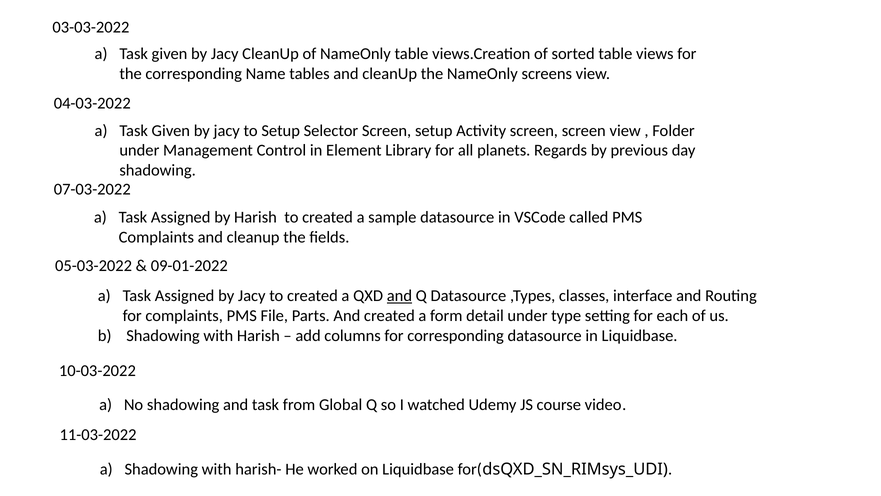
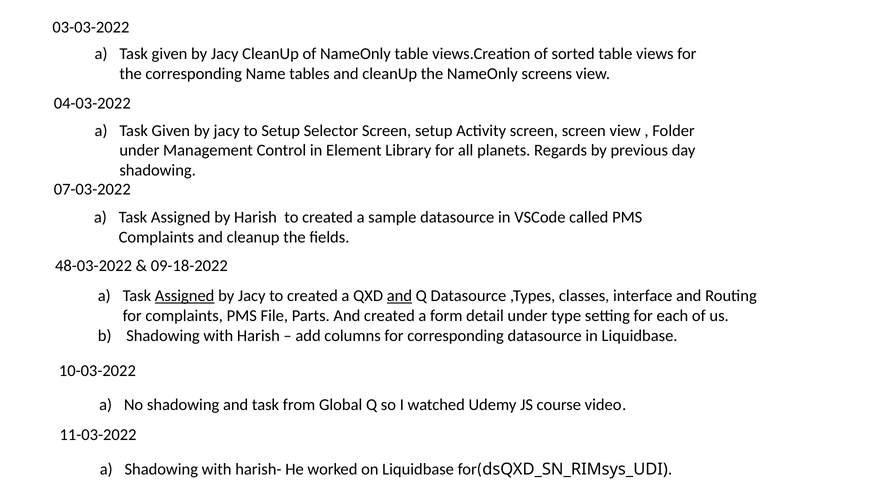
05-03-2022: 05-03-2022 -> 48-03-2022
09-01-2022: 09-01-2022 -> 09-18-2022
Assigned at (185, 296) underline: none -> present
